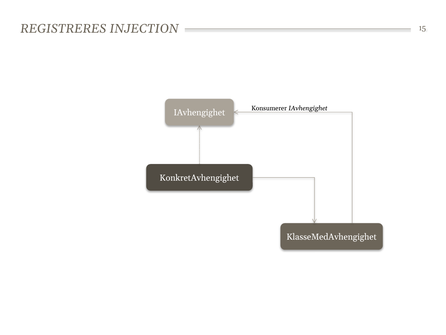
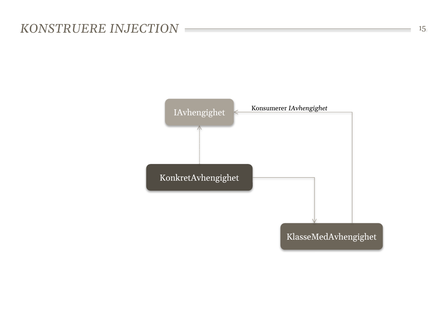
REGISTRERES: REGISTRERES -> KONSTRUERE
